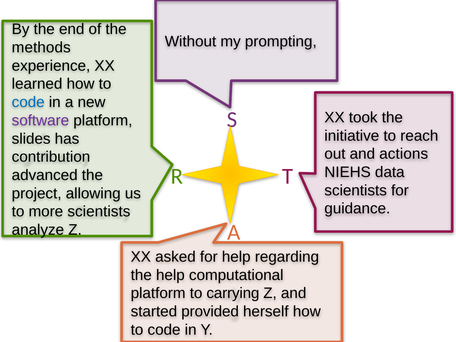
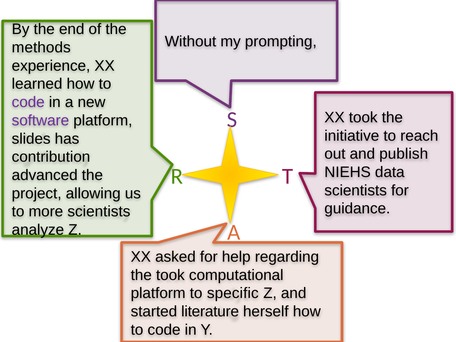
code at (28, 102) colour: blue -> purple
actions: actions -> publish
the help: help -> took
carrying: carrying -> specific
provided: provided -> literature
